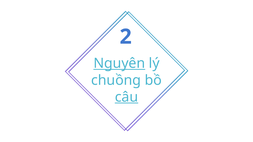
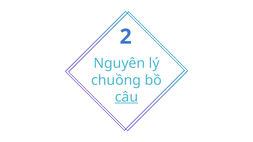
Nguyên underline: present -> none
